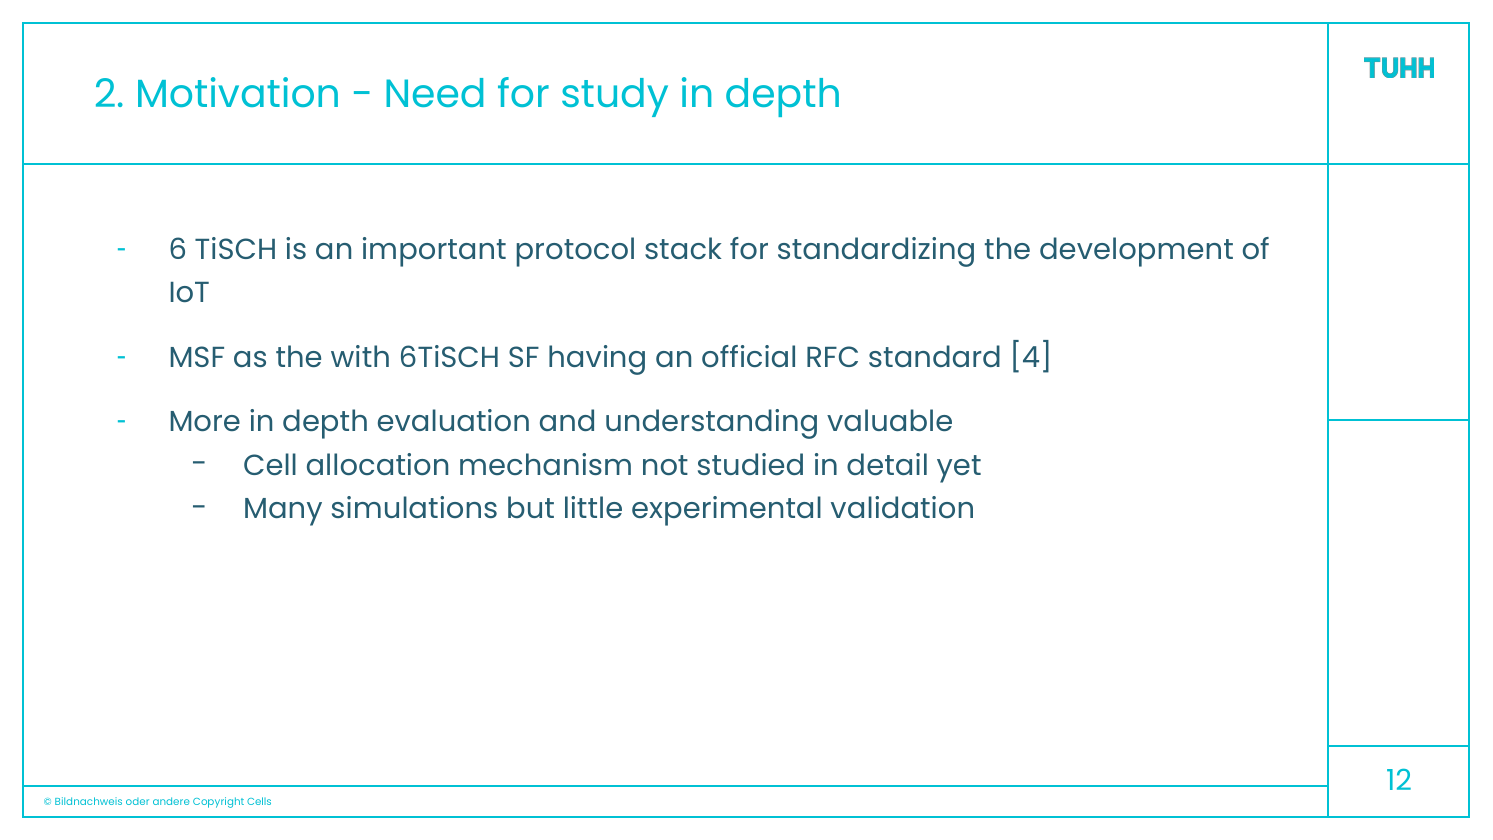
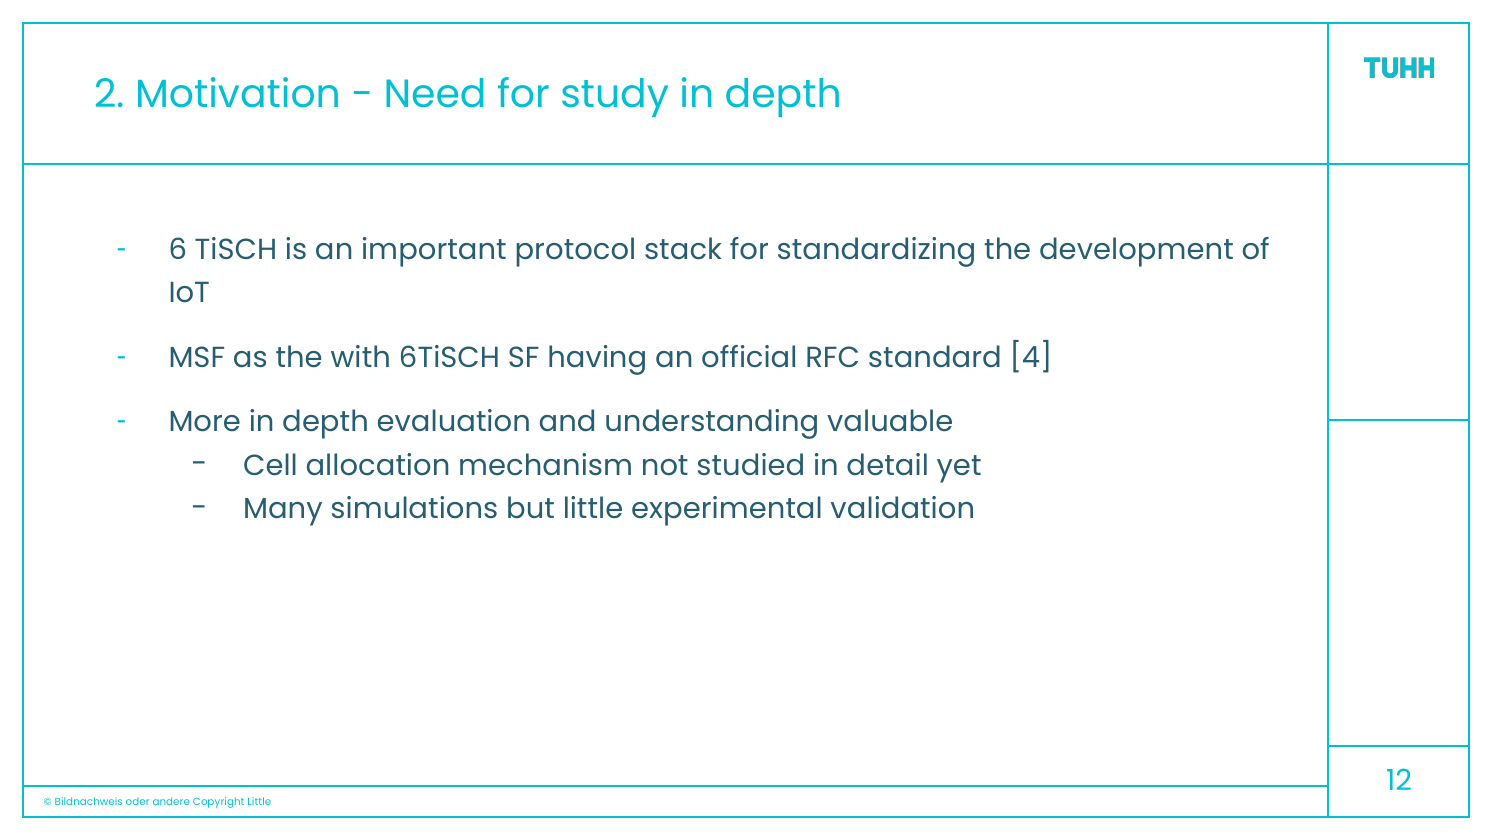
Copyright Cells: Cells -> Little
